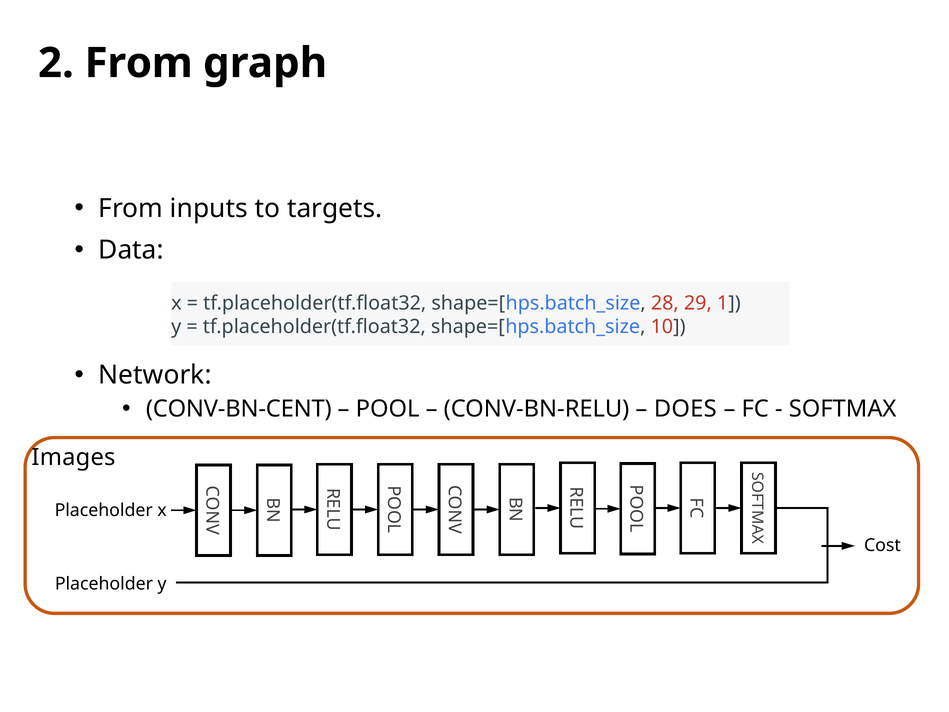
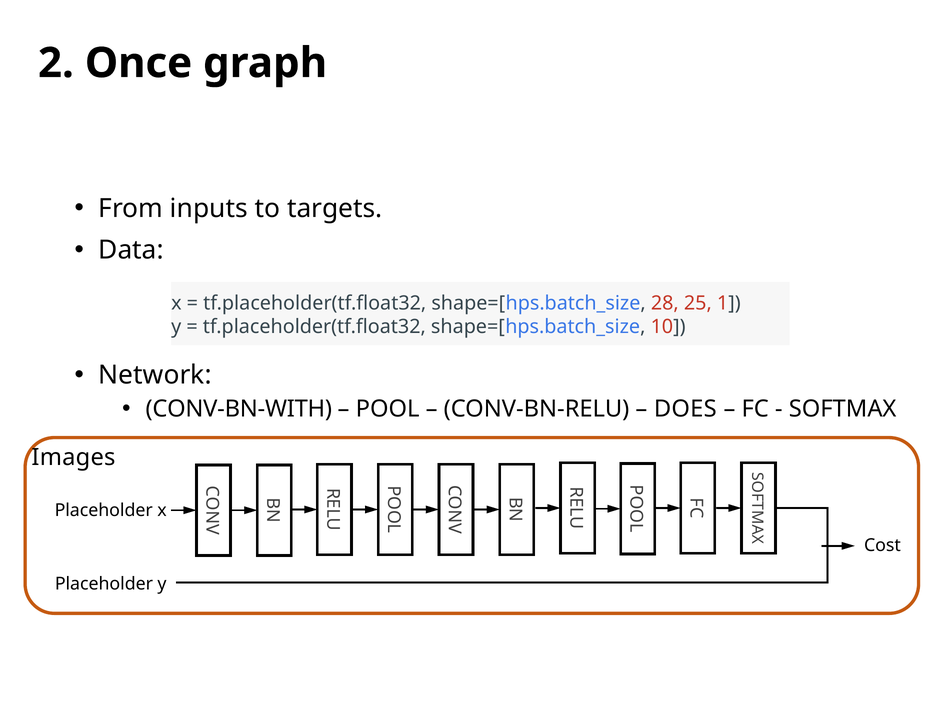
2 From: From -> Once
29: 29 -> 25
CONV-BN-CENT: CONV-BN-CENT -> CONV-BN-WITH
